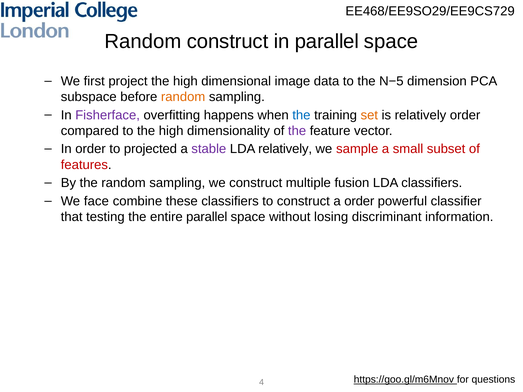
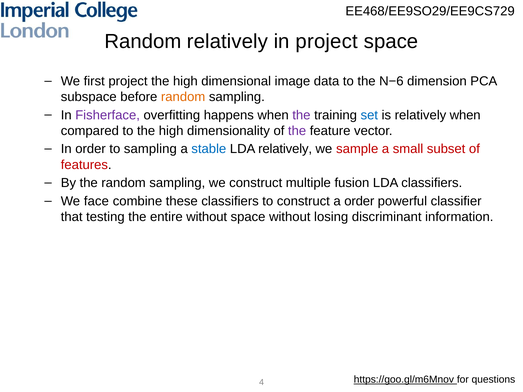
Random construct: construct -> relatively
in parallel: parallel -> project
N−5: N−5 -> N−6
the at (301, 115) colour: blue -> purple
set colour: orange -> blue
relatively order: order -> when
to projected: projected -> sampling
stable colour: purple -> blue
entire parallel: parallel -> without
